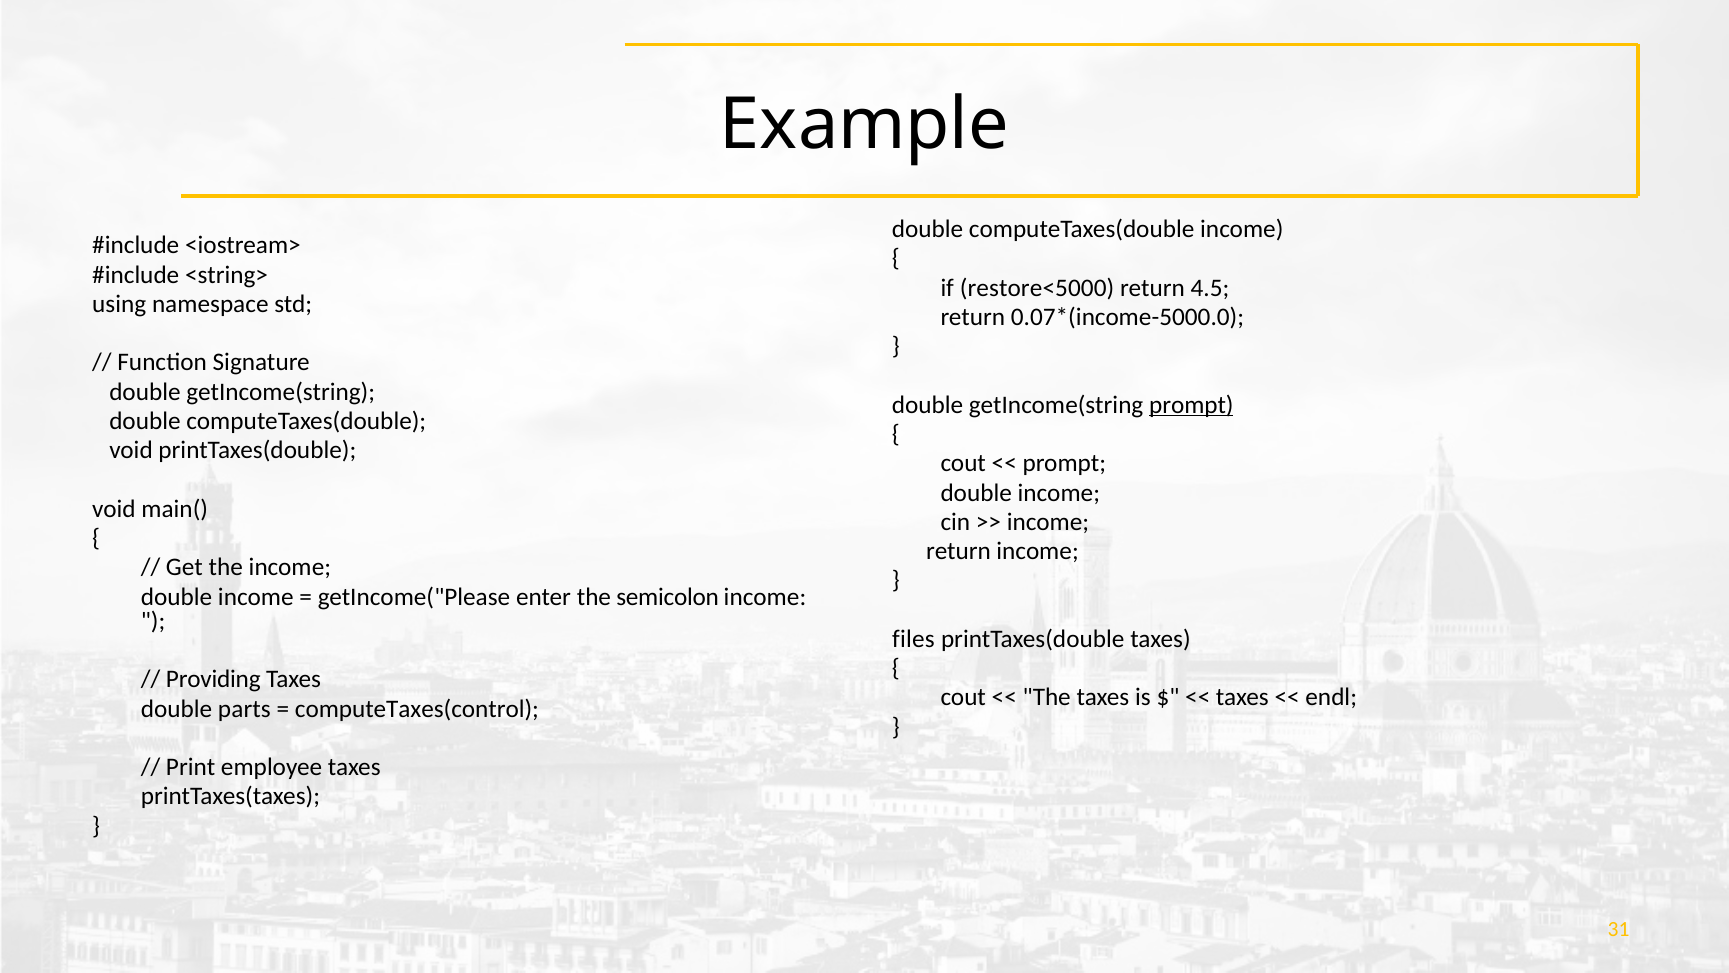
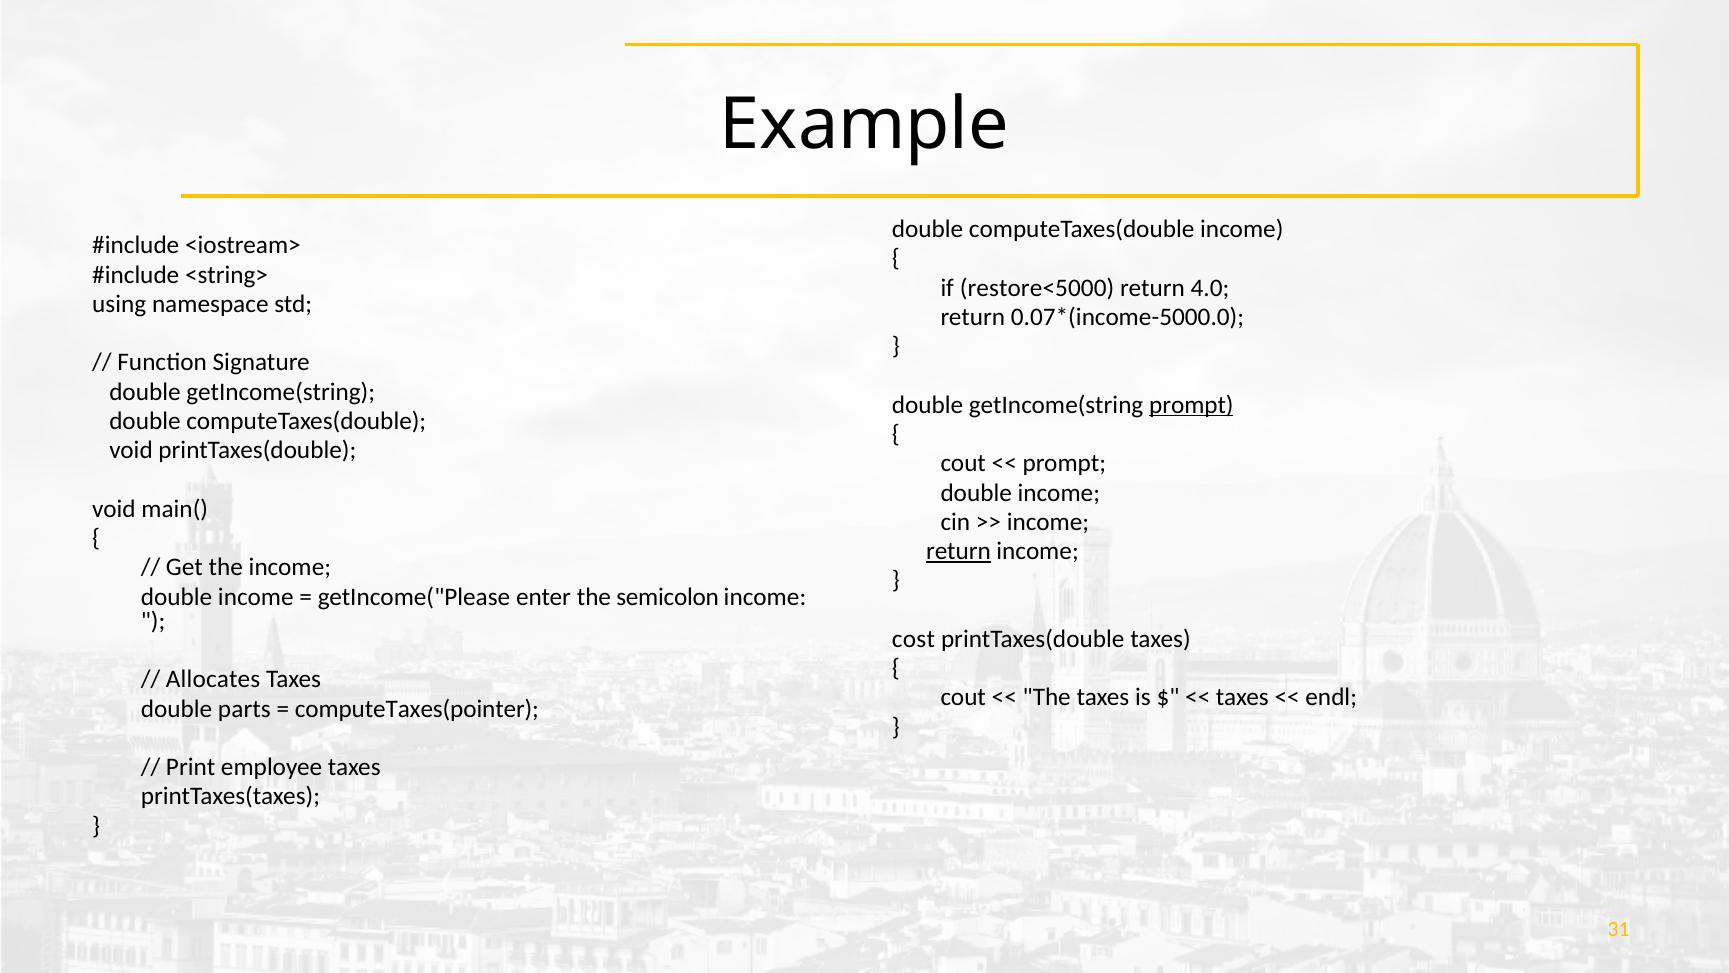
4.5: 4.5 -> 4.0
return at (958, 551) underline: none -> present
files: files -> cost
Providing: Providing -> Allocates
computeTaxes(control: computeTaxes(control -> computeTaxes(pointer
